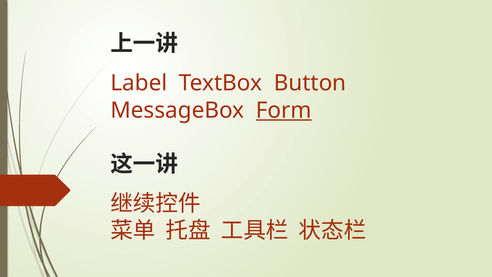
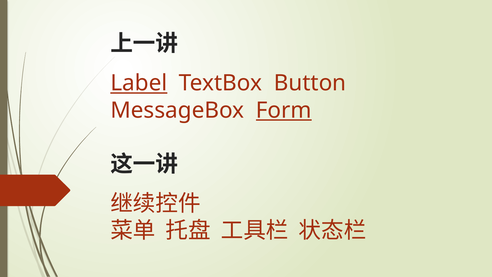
Label underline: none -> present
